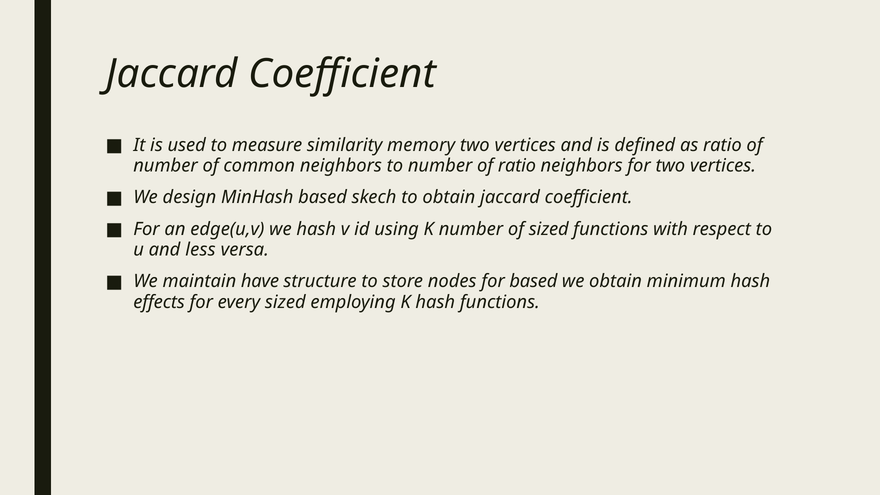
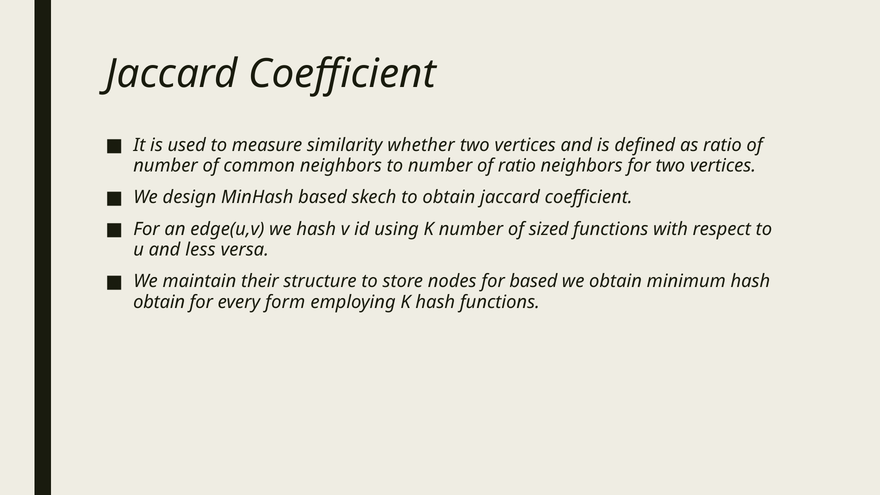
memory: memory -> whether
have: have -> their
effects at (159, 302): effects -> obtain
every sized: sized -> form
